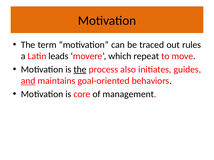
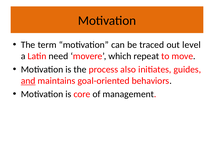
rules: rules -> level
leads: leads -> need
the at (80, 70) underline: present -> none
